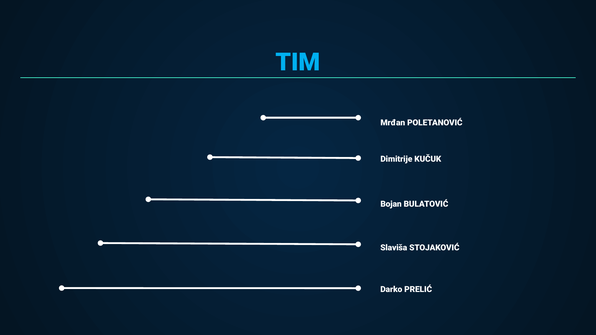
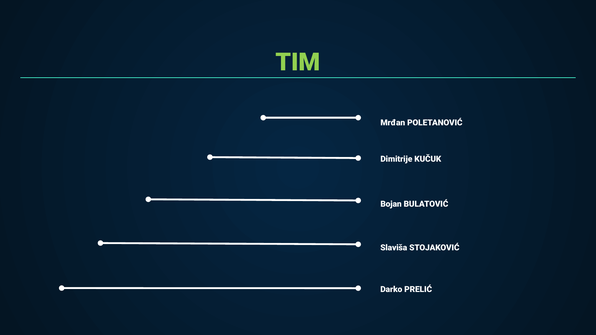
TIM colour: light blue -> light green
